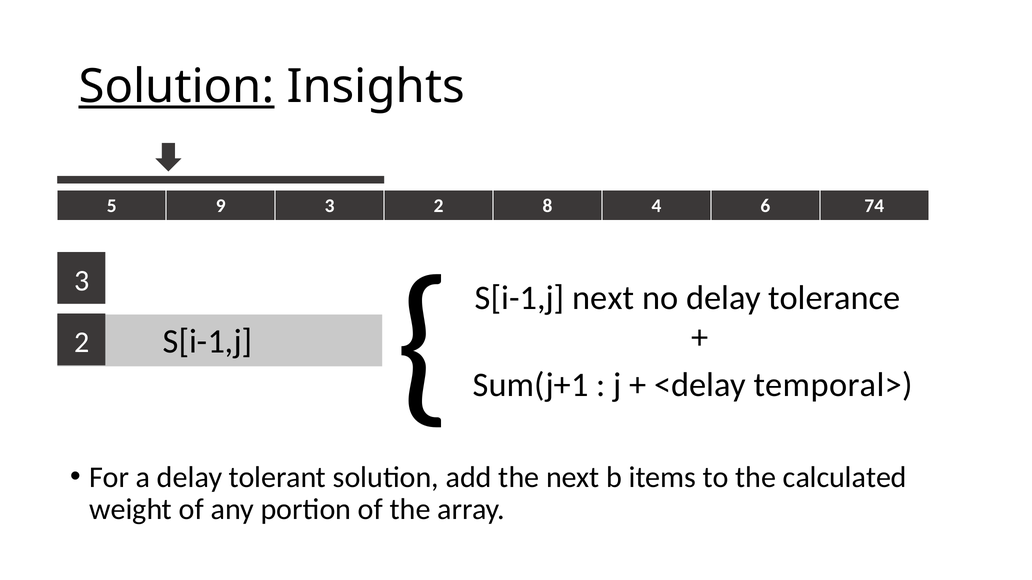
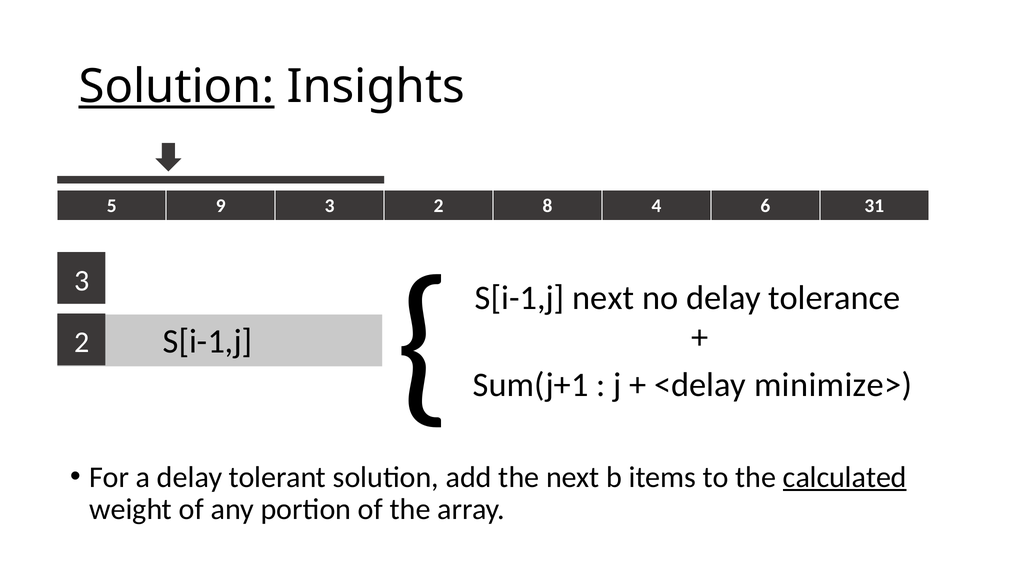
74: 74 -> 31
temporal>: temporal> -> minimize>
calculated underline: none -> present
